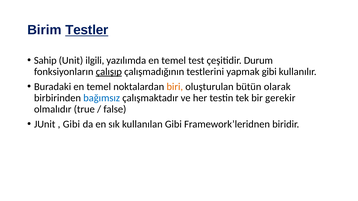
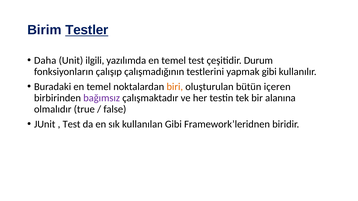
Sahip: Sahip -> Daha
çalışıp underline: present -> none
olarak: olarak -> içeren
bağımsız colour: blue -> purple
gerekir: gerekir -> alanına
Gibi at (71, 124): Gibi -> Test
